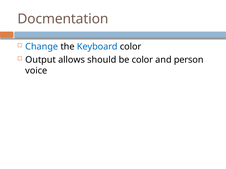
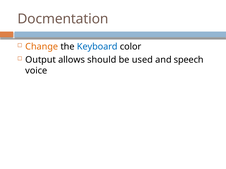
Change colour: blue -> orange
be color: color -> used
person: person -> speech
